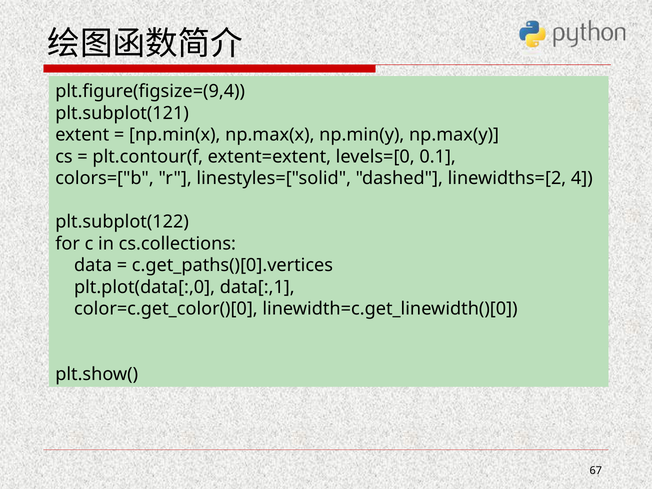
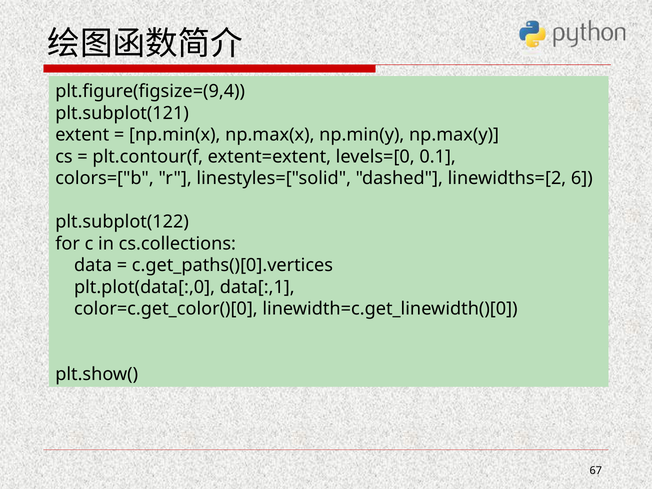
4: 4 -> 6
